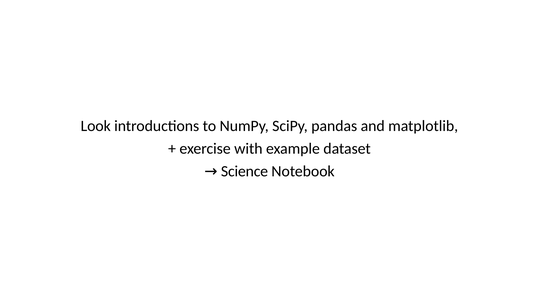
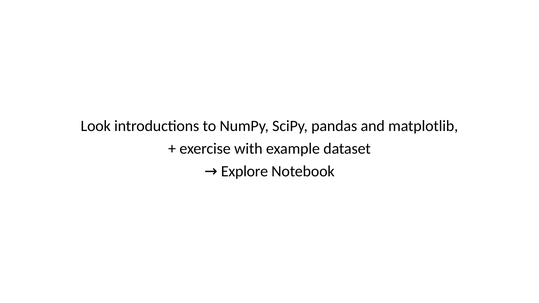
Science: Science -> Explore
